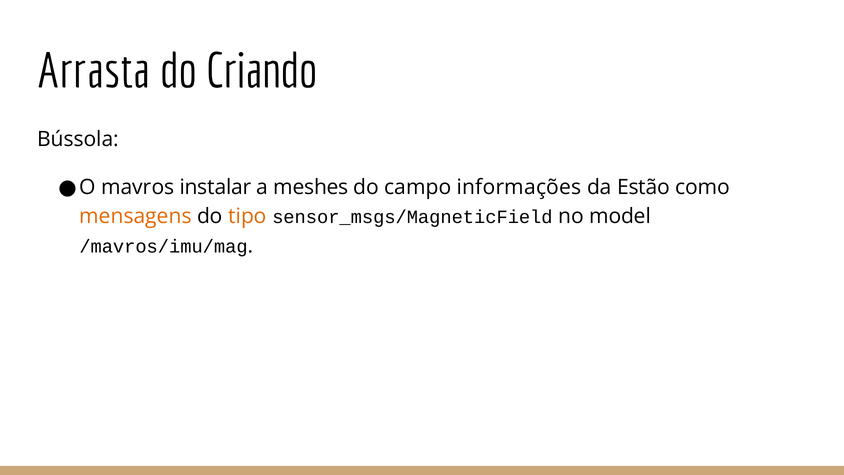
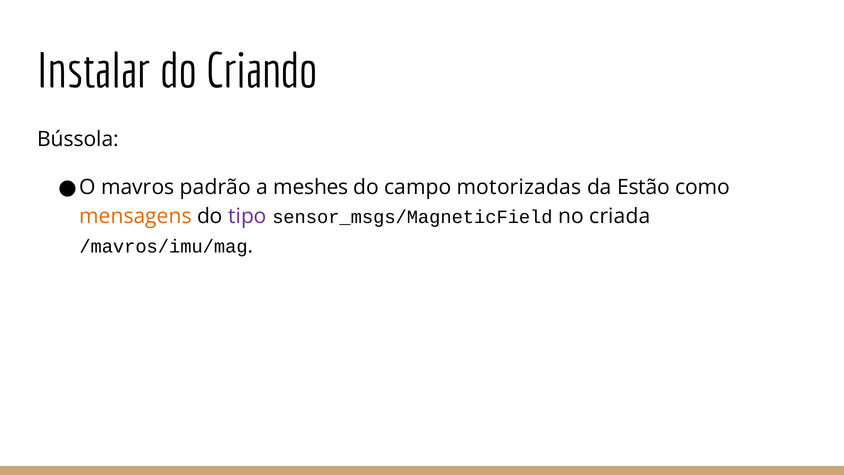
Arrasta: Arrasta -> Instalar
instalar: instalar -> padrão
informações: informações -> motorizadas
tipo colour: orange -> purple
model: model -> criada
